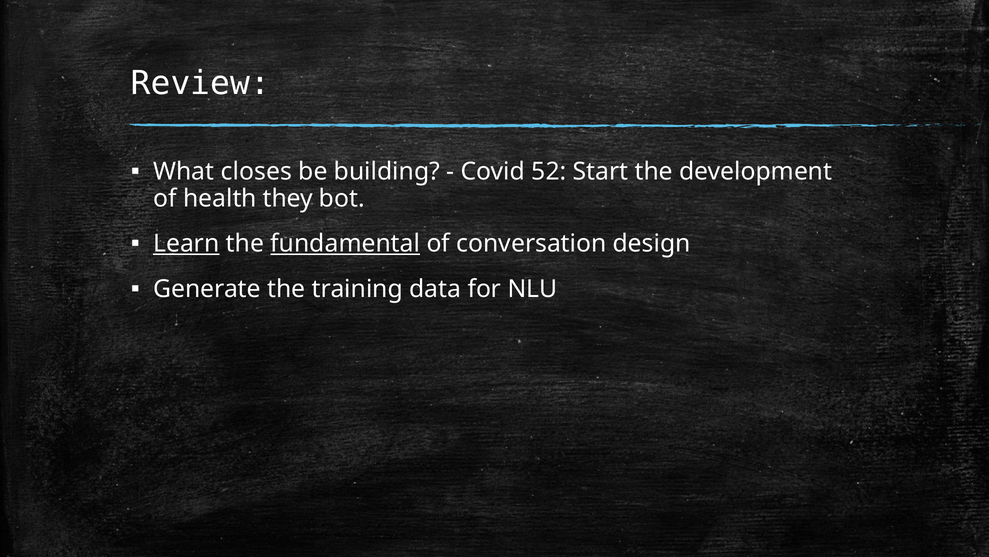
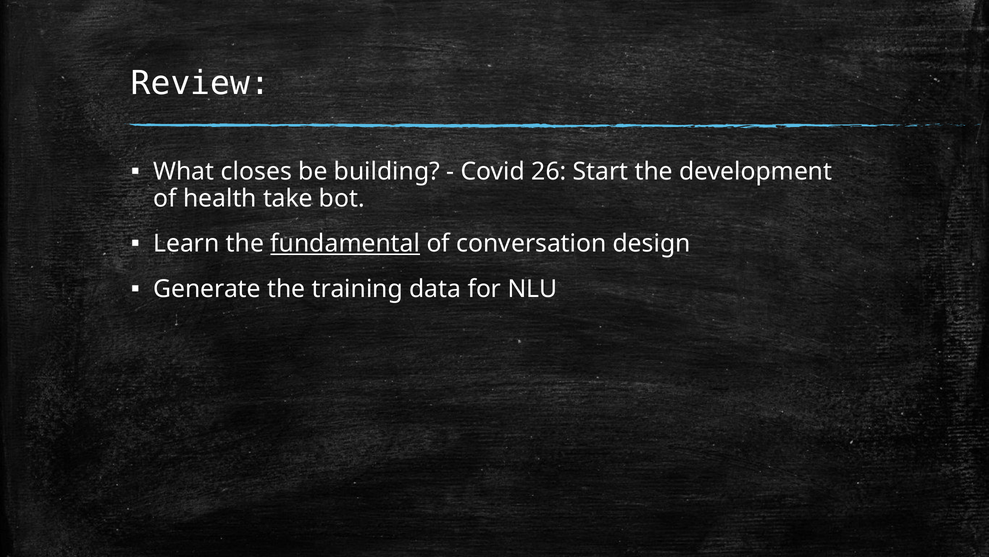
52: 52 -> 26
they: they -> take
Learn underline: present -> none
